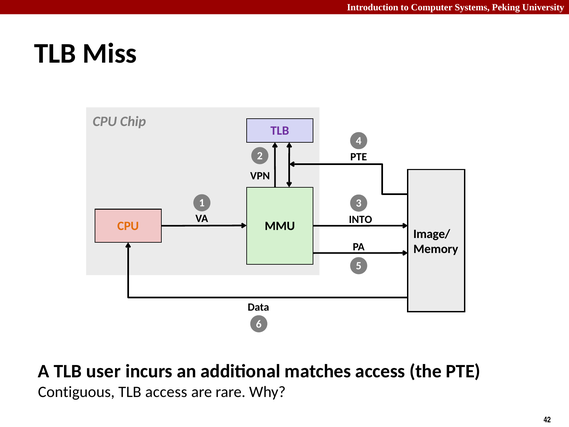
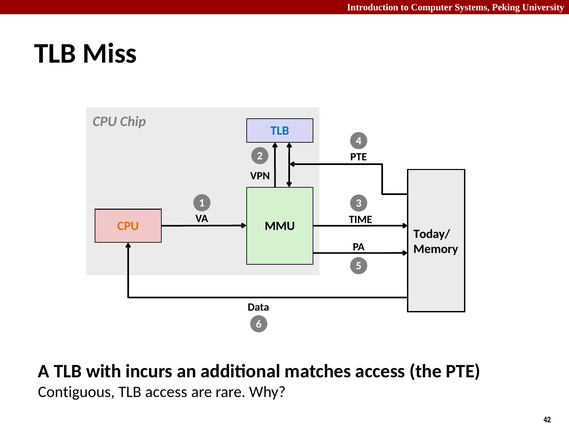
TLB at (280, 131) colour: purple -> blue
INTO: INTO -> TIME
Image/: Image/ -> Today/
user: user -> with
